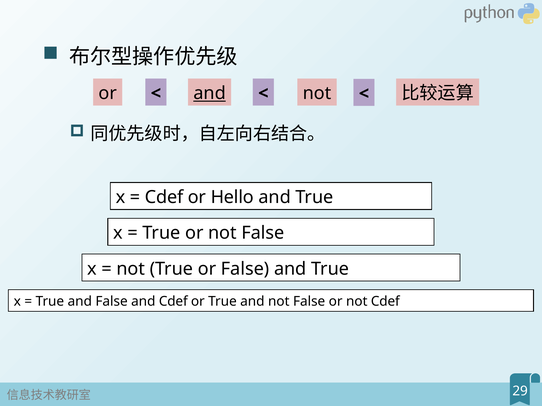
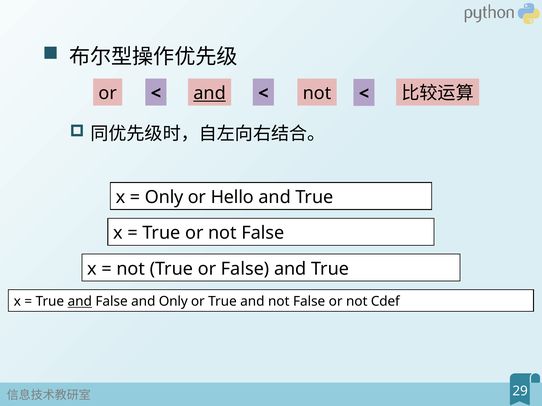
Cdef at (164, 198): Cdef -> Only
and at (80, 302) underline: none -> present
and Cdef: Cdef -> Only
